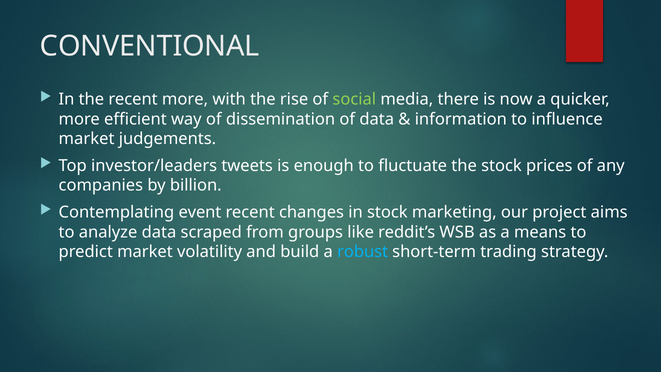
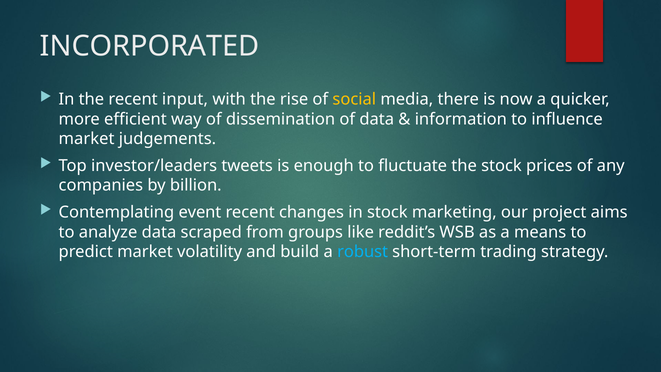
CONVENTIONAL: CONVENTIONAL -> INCORPORATED
recent more: more -> input
social colour: light green -> yellow
